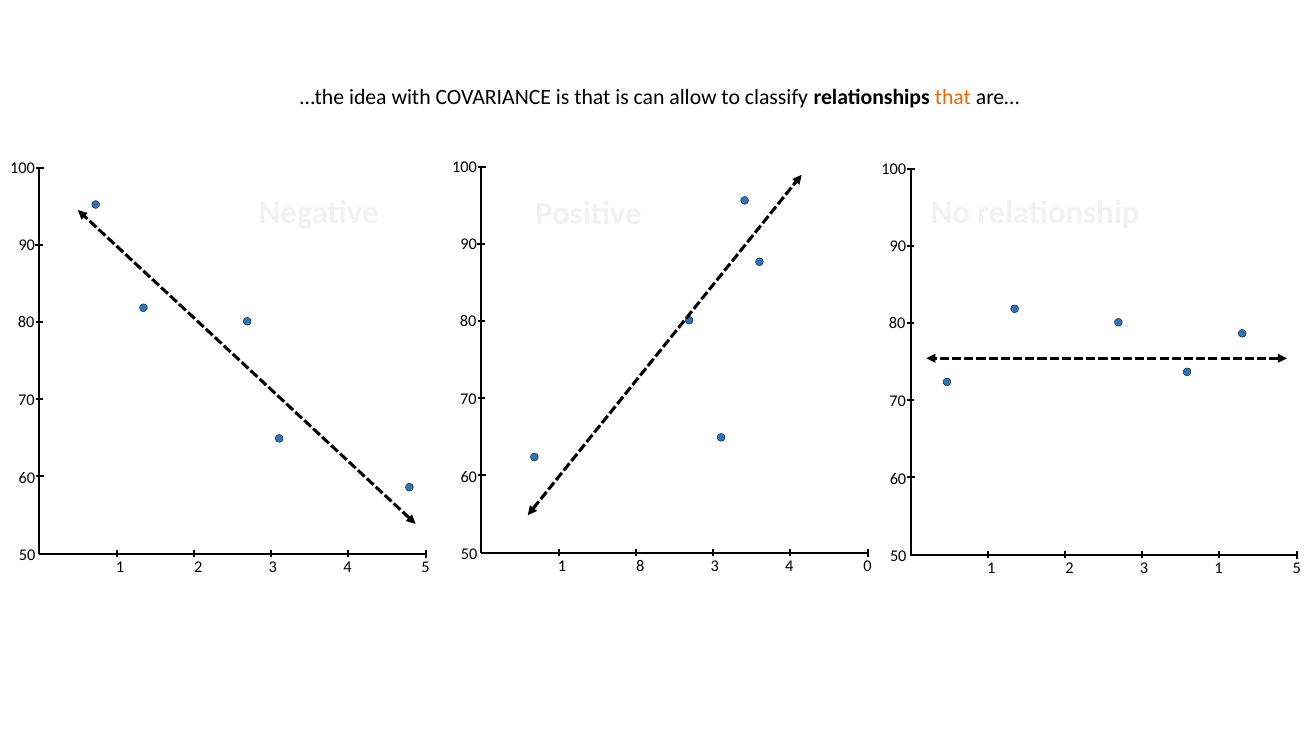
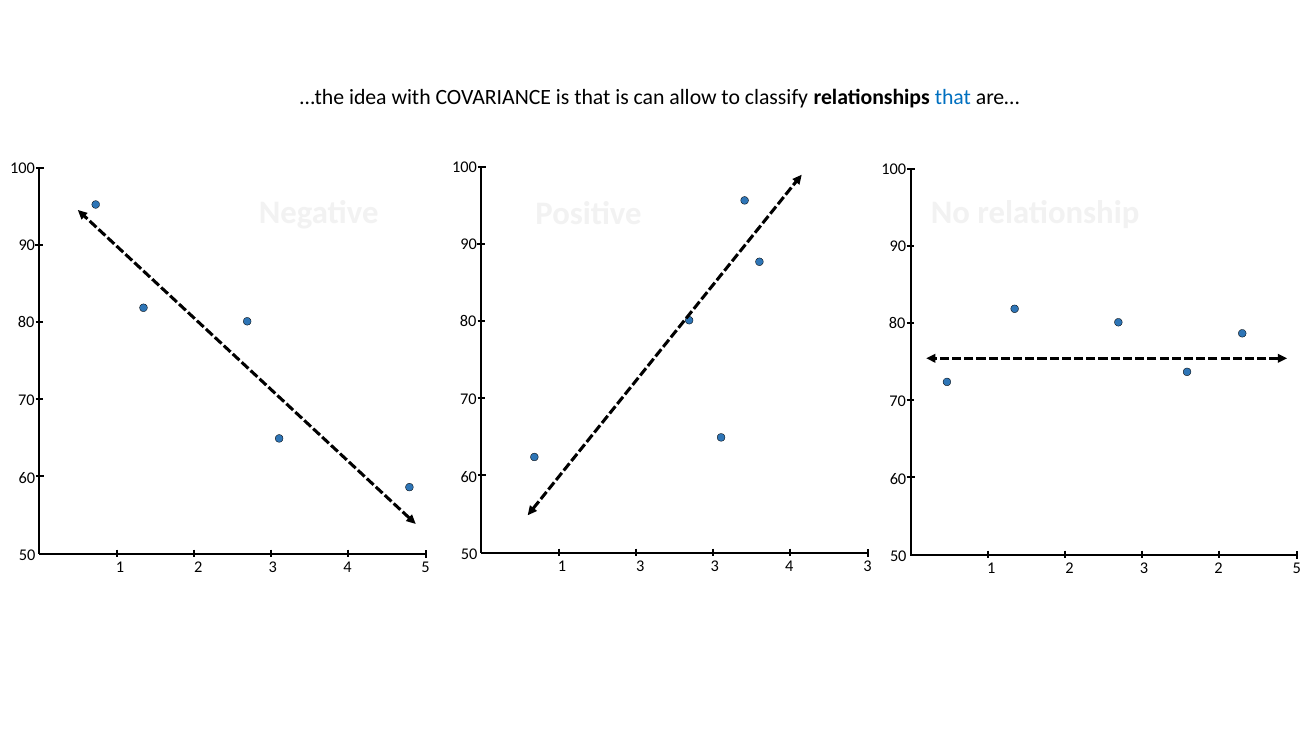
that at (953, 97) colour: orange -> blue
1 8: 8 -> 3
4 0: 0 -> 3
3 1: 1 -> 2
